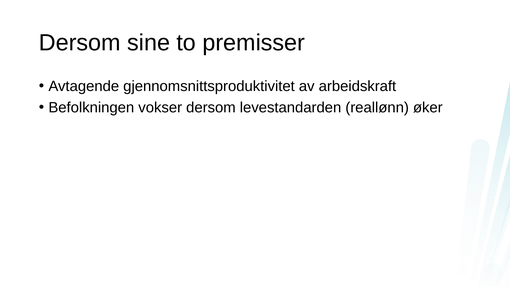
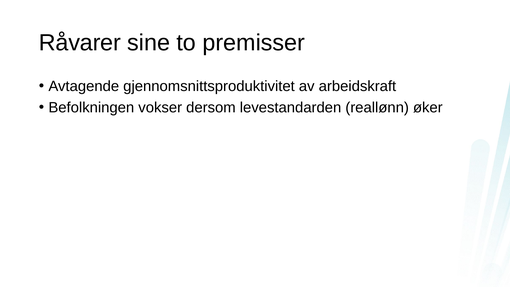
Dersom at (80, 43): Dersom -> Råvarer
